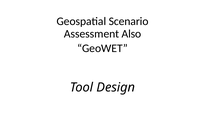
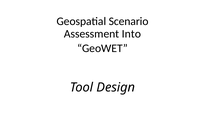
Also: Also -> Into
